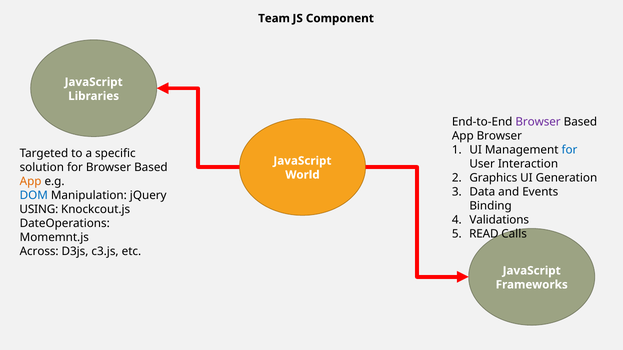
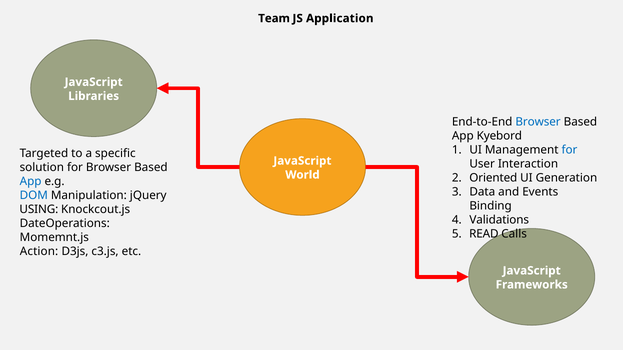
Component: Component -> Application
Browser at (538, 122) colour: purple -> blue
App Browser: Browser -> Kyebord
Graphics: Graphics -> Oriented
App at (31, 182) colour: orange -> blue
Across: Across -> Action
